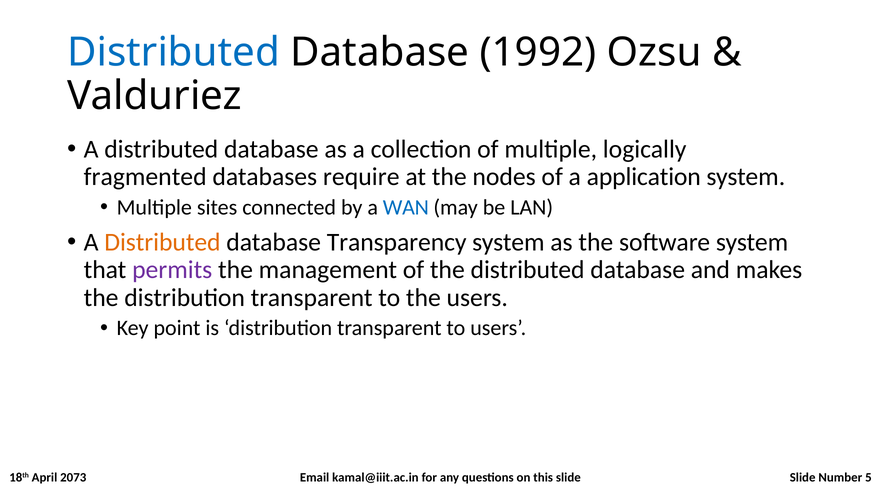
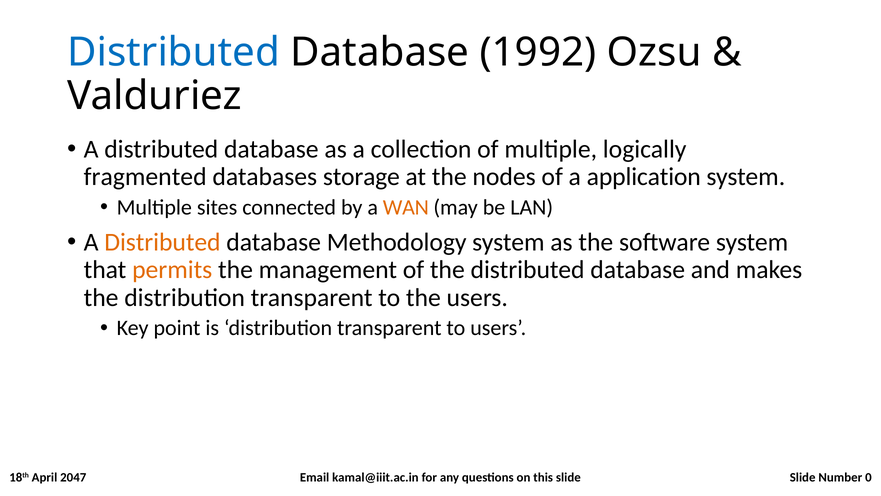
require: require -> storage
WAN colour: blue -> orange
Transparency: Transparency -> Methodology
permits colour: purple -> orange
2073: 2073 -> 2047
5: 5 -> 0
